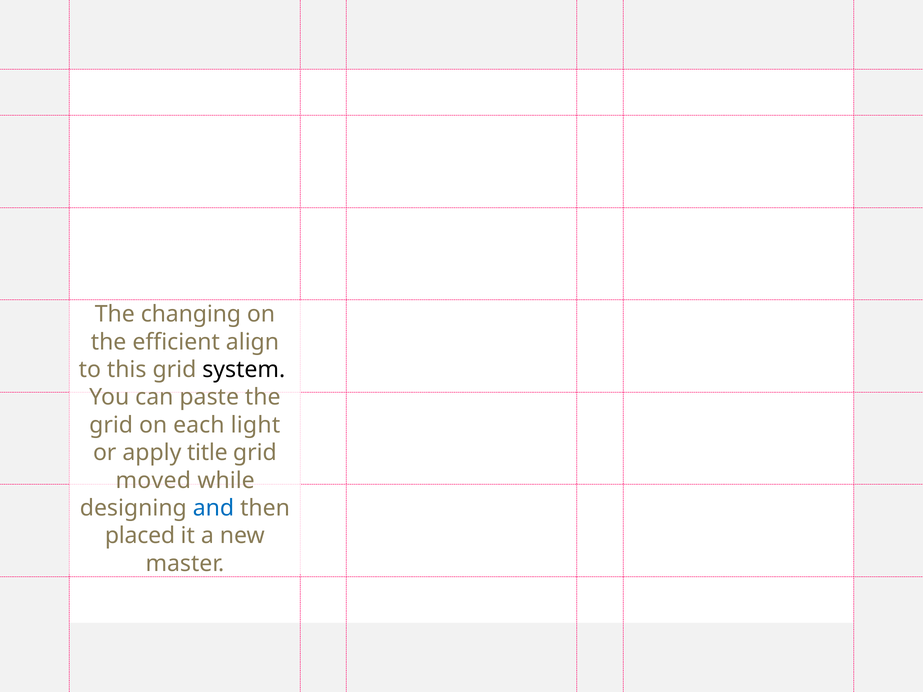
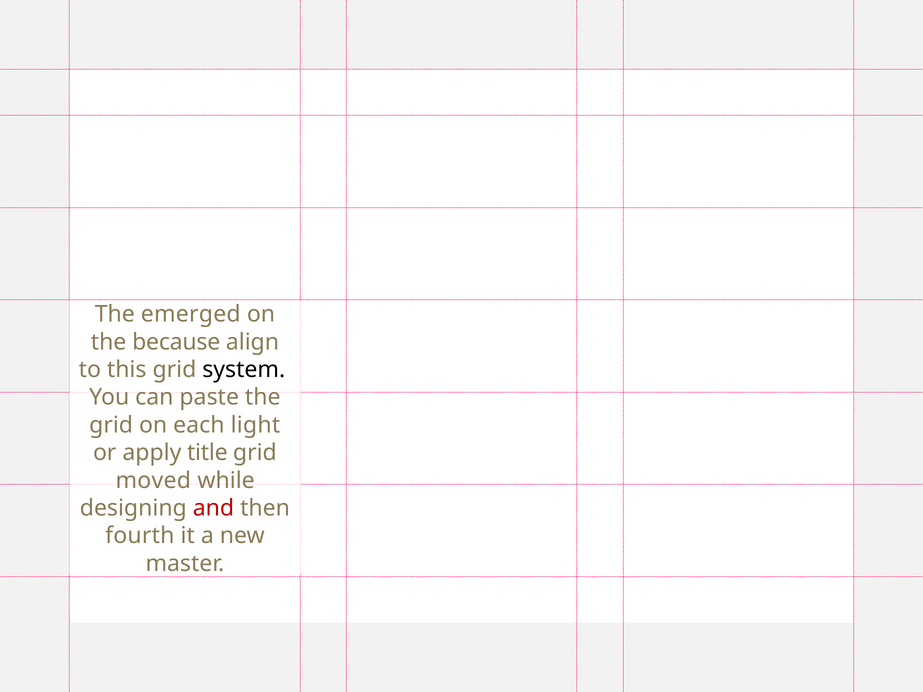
changing: changing -> emerged
efficient: efficient -> because
and colour: blue -> red
placed: placed -> fourth
